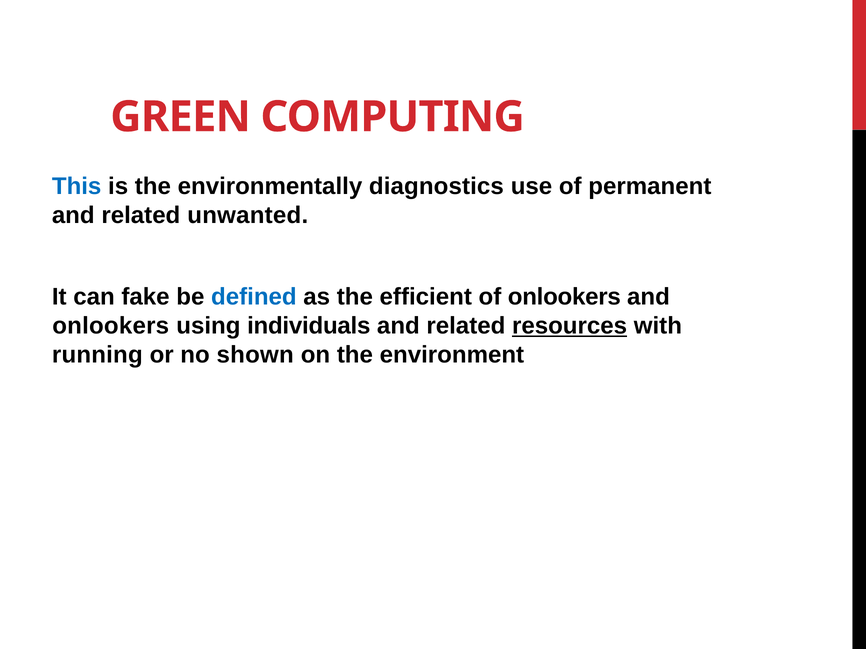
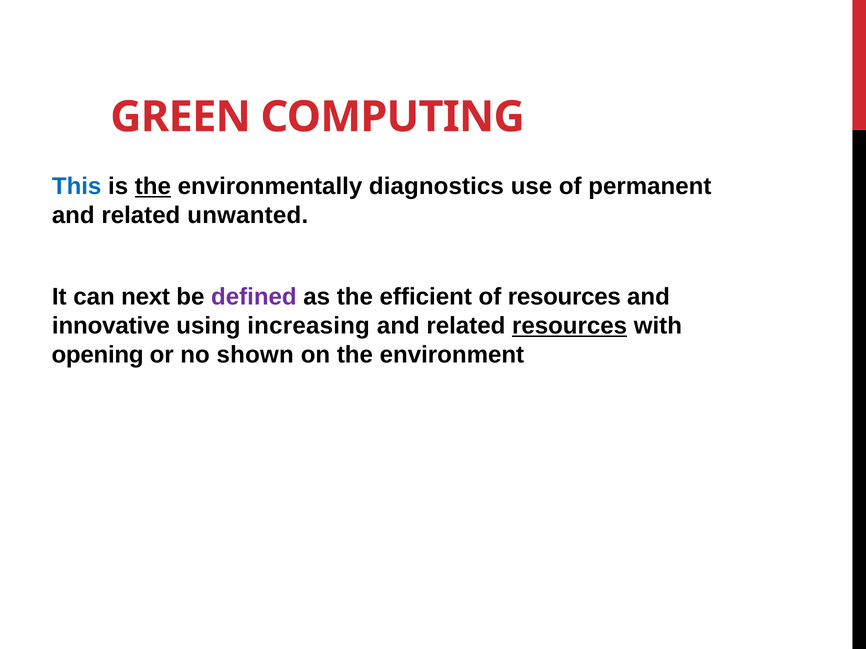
the at (153, 186) underline: none -> present
fake: fake -> next
defined colour: blue -> purple
of onlookers: onlookers -> resources
onlookers at (111, 326): onlookers -> innovative
individuals: individuals -> increasing
running: running -> opening
